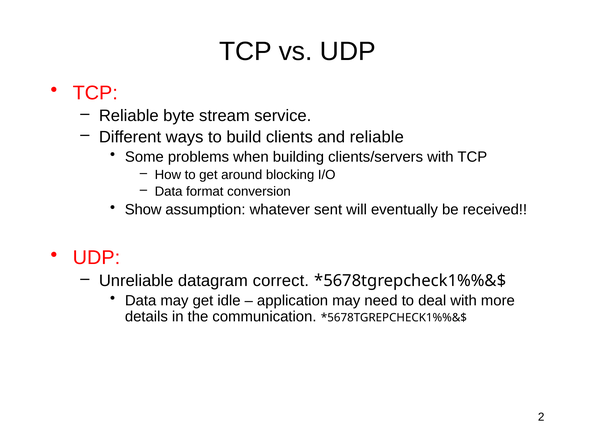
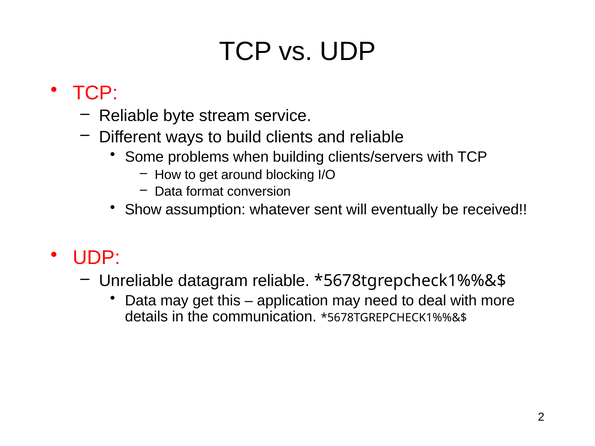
datagram correct: correct -> reliable
idle: idle -> this
